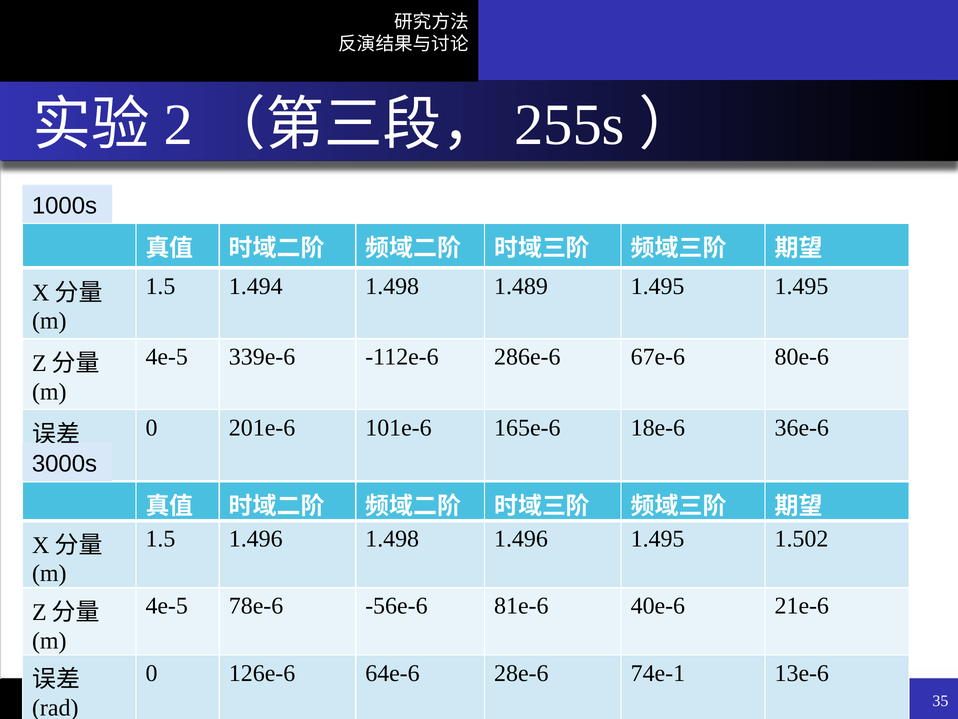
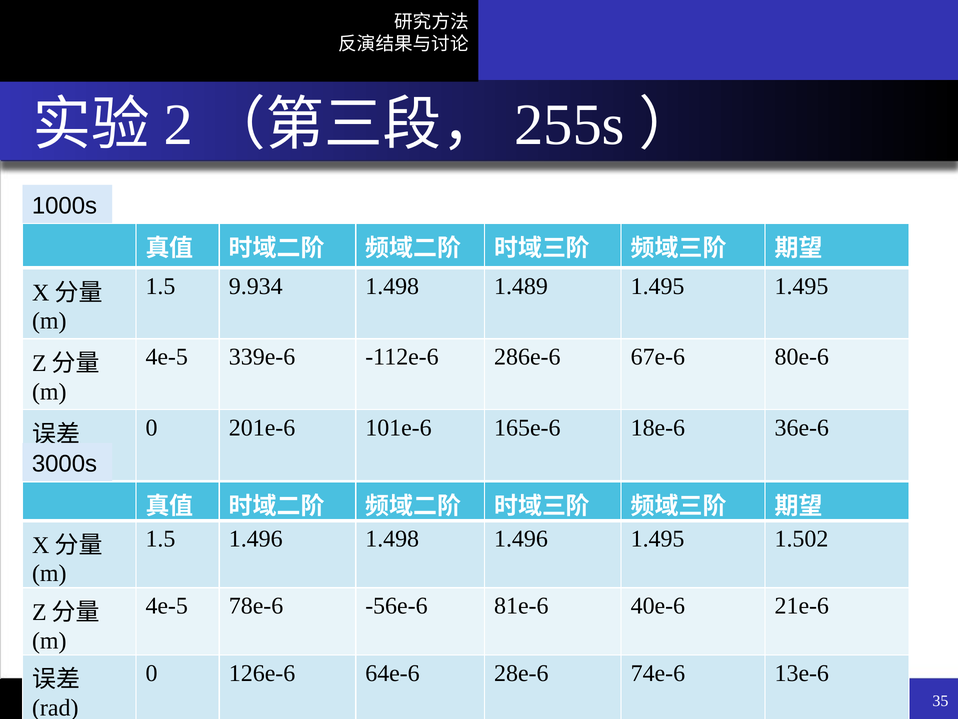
1.494: 1.494 -> 9.934
74e-1: 74e-1 -> 74e-6
